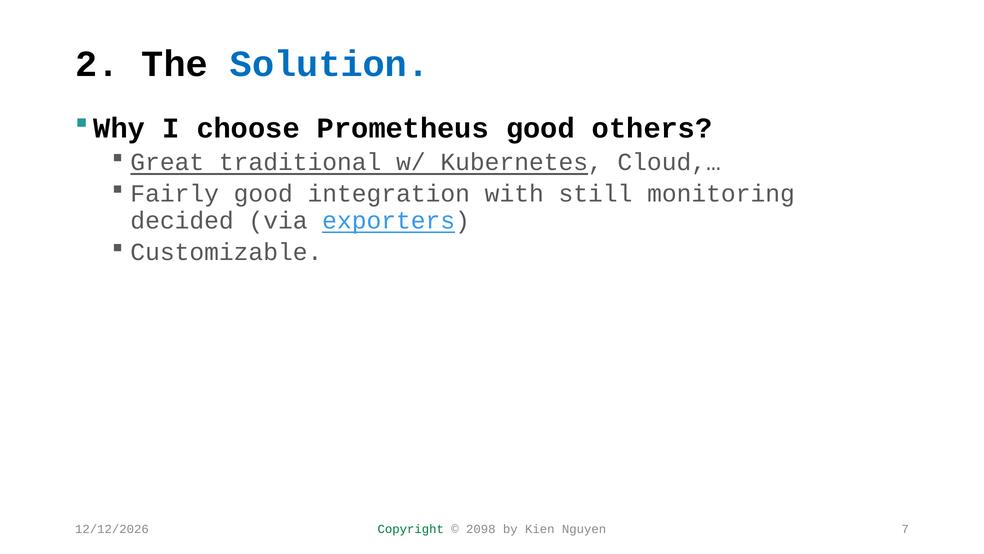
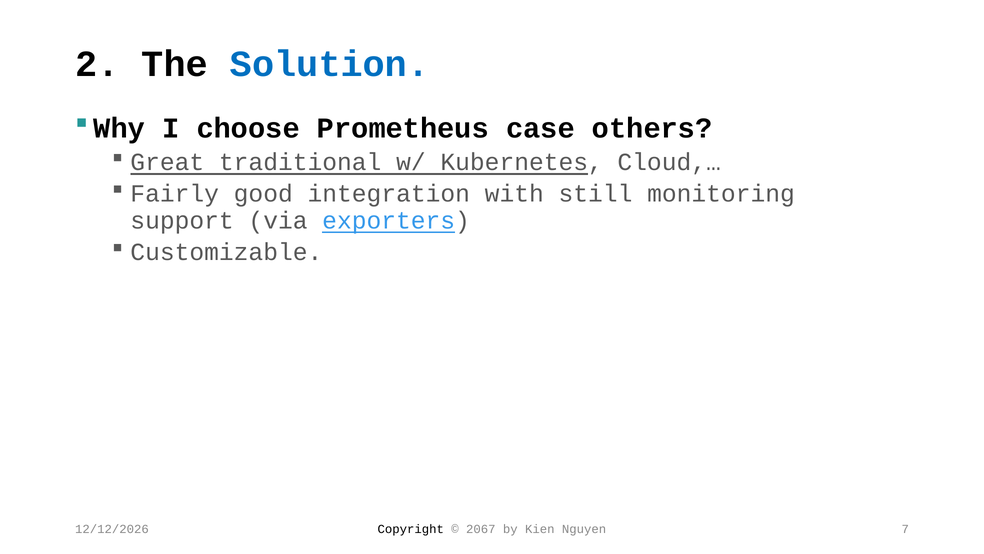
Prometheus good: good -> case
decided: decided -> support
Copyright colour: green -> black
2098: 2098 -> 2067
